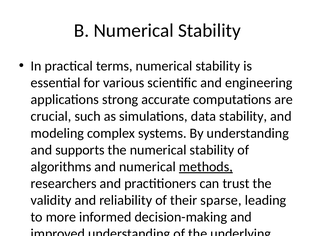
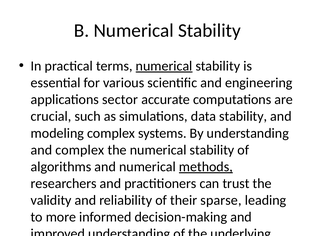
numerical at (164, 66) underline: none -> present
strong: strong -> sector
and supports: supports -> complex
